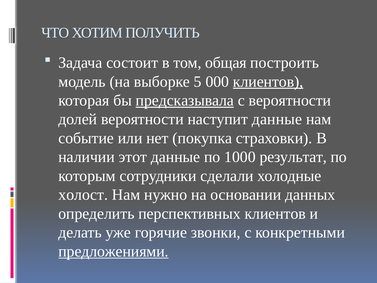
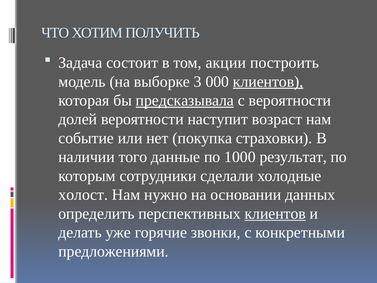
общая: общая -> акции
5: 5 -> 3
наступит данные: данные -> возраст
этот: этот -> того
клиентов at (275, 213) underline: none -> present
предложениями underline: present -> none
